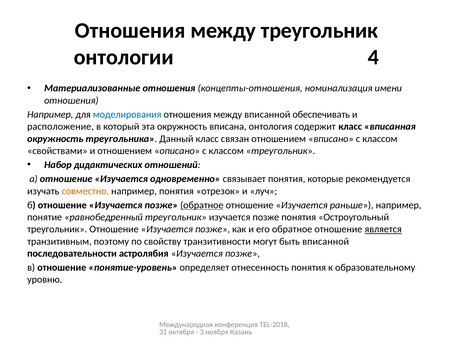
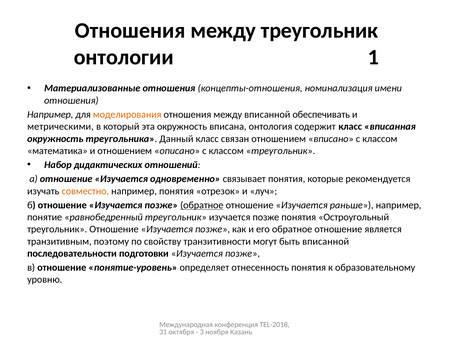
4: 4 -> 1
моделирования colour: blue -> orange
расположение: расположение -> метрическими
свойствами: свойствами -> математика
является underline: present -> none
астролябия: астролябия -> подготовки
